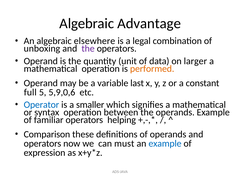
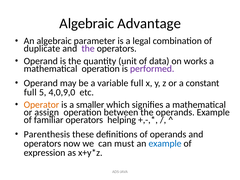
elsewhere: elsewhere -> parameter
unboxing: unboxing -> duplicate
larger: larger -> works
performed colour: orange -> purple
variable last: last -> full
5,9,0,6: 5,9,0,6 -> 4,0,9,0
Operator colour: blue -> orange
syntax: syntax -> assign
Comparison: Comparison -> Parenthesis
